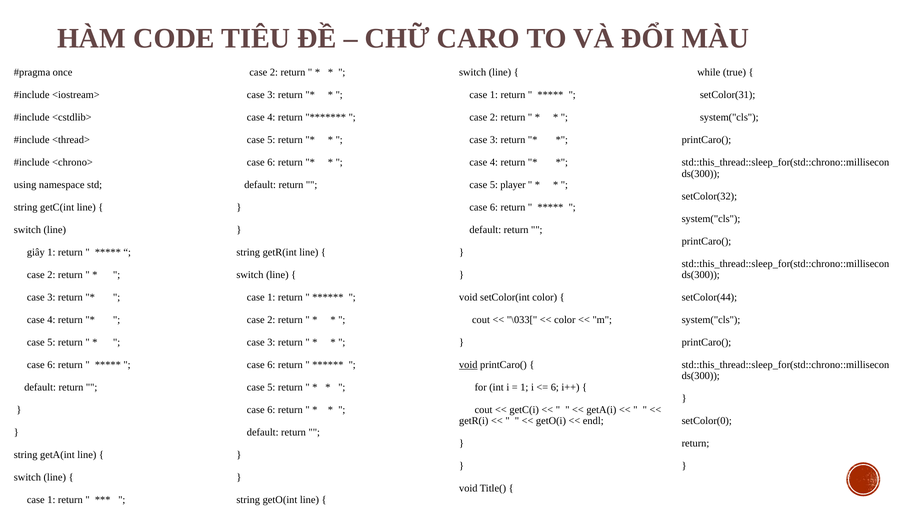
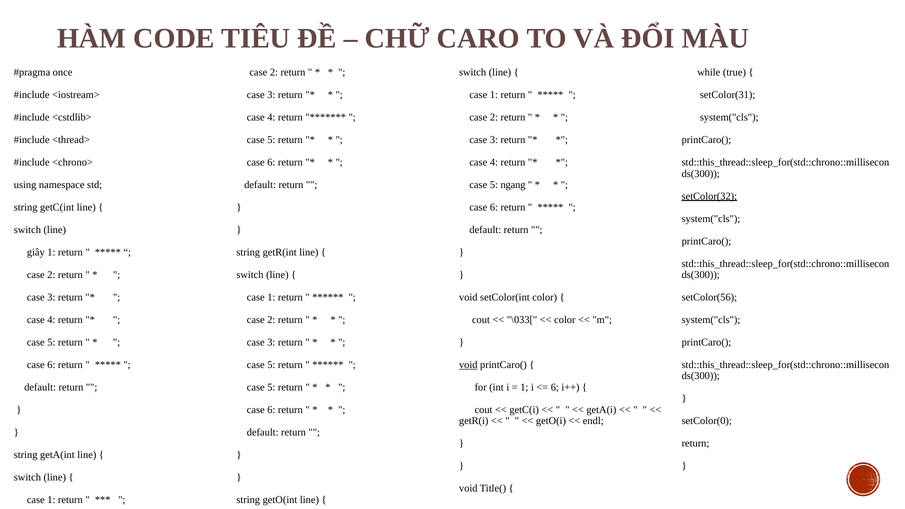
player: player -> ngang
setColor(32 underline: none -> present
setColor(44: setColor(44 -> setColor(56
6 at (271, 365): 6 -> 5
